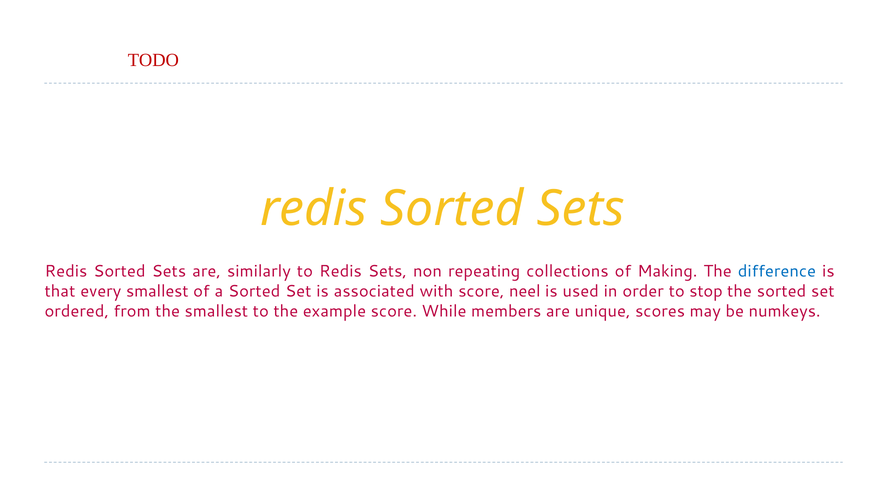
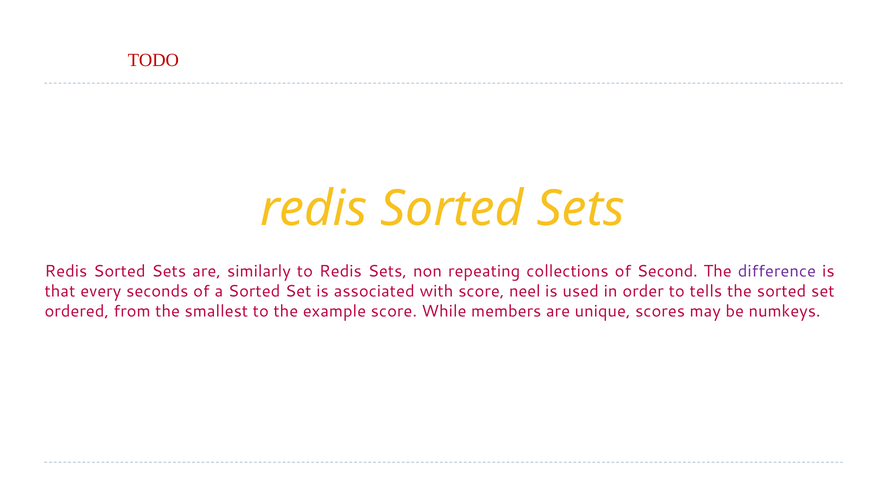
Making: Making -> Second
difference colour: blue -> purple
every smallest: smallest -> seconds
stop: stop -> tells
